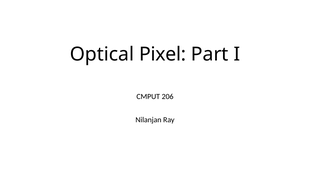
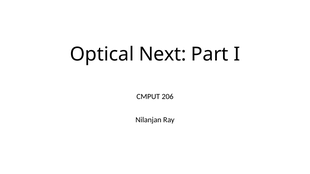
Pixel: Pixel -> Next
